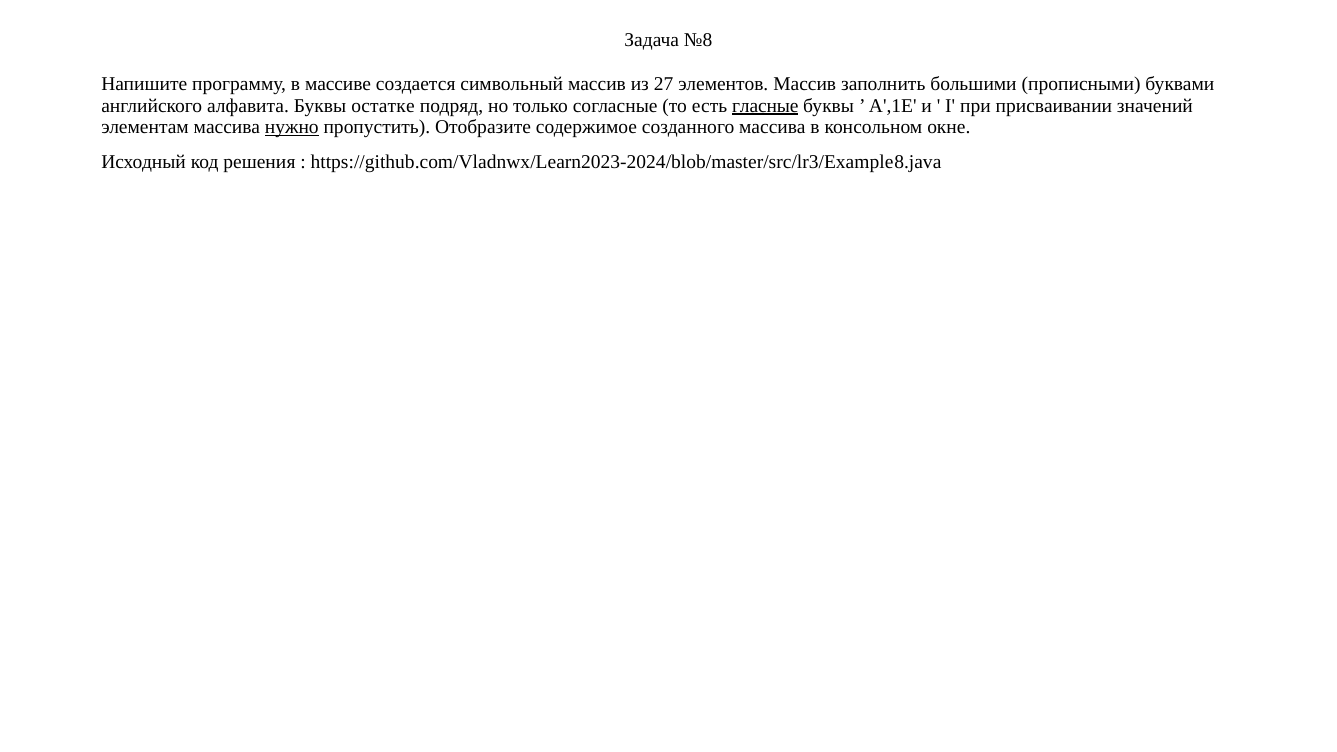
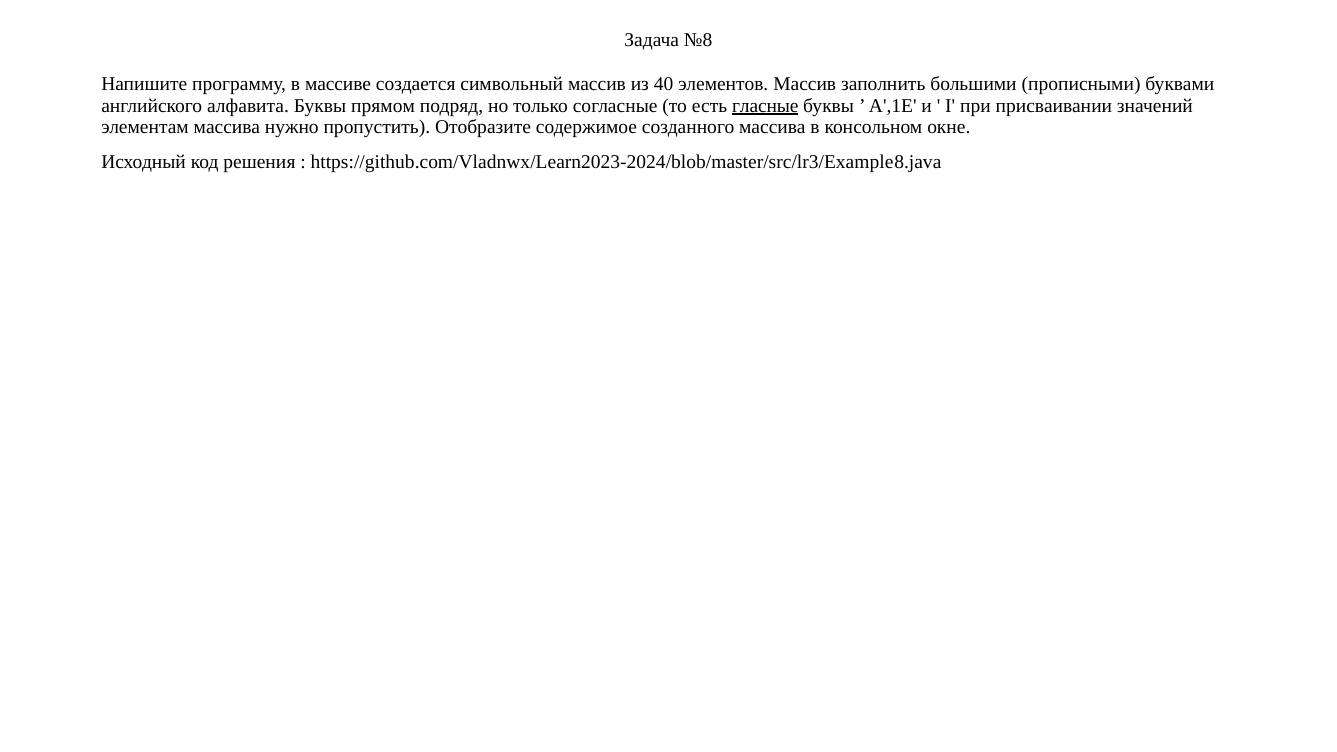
27: 27 -> 40
остатке: остатке -> прямом
нужно underline: present -> none
